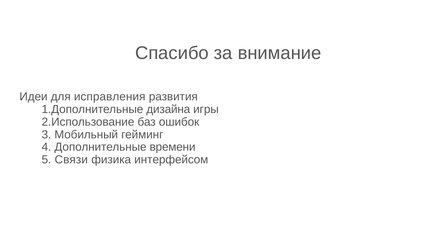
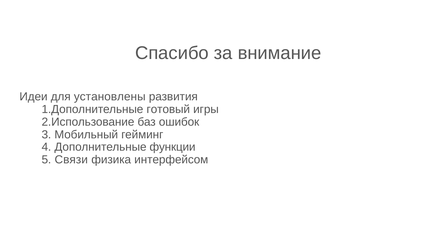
исправления: исправления -> установлены
дизайна: дизайна -> готовый
времени: времени -> функции
